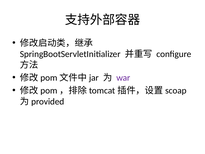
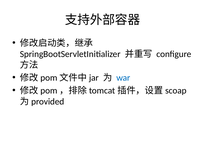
war colour: purple -> blue
